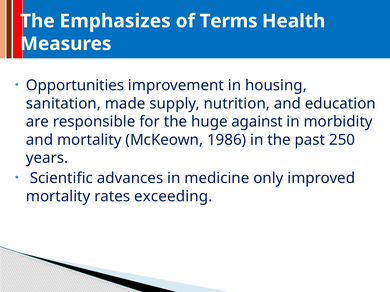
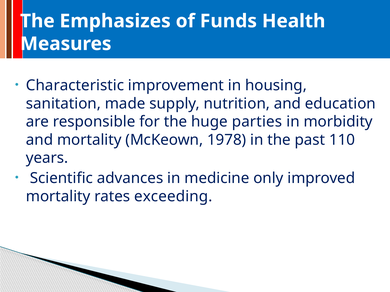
Terms: Terms -> Funds
Opportunities: Opportunities -> Characteristic
against: against -> parties
1986: 1986 -> 1978
250: 250 -> 110
